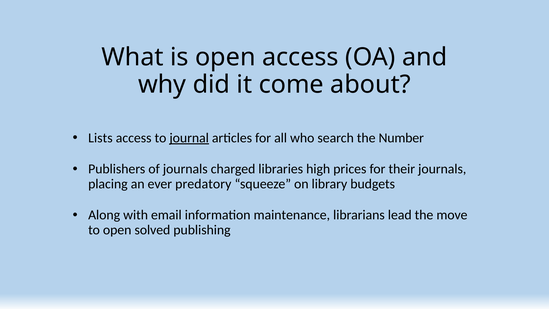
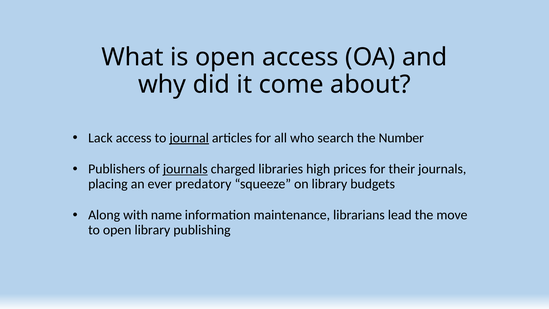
Lists: Lists -> Lack
journals at (185, 169) underline: none -> present
email: email -> name
open solved: solved -> library
